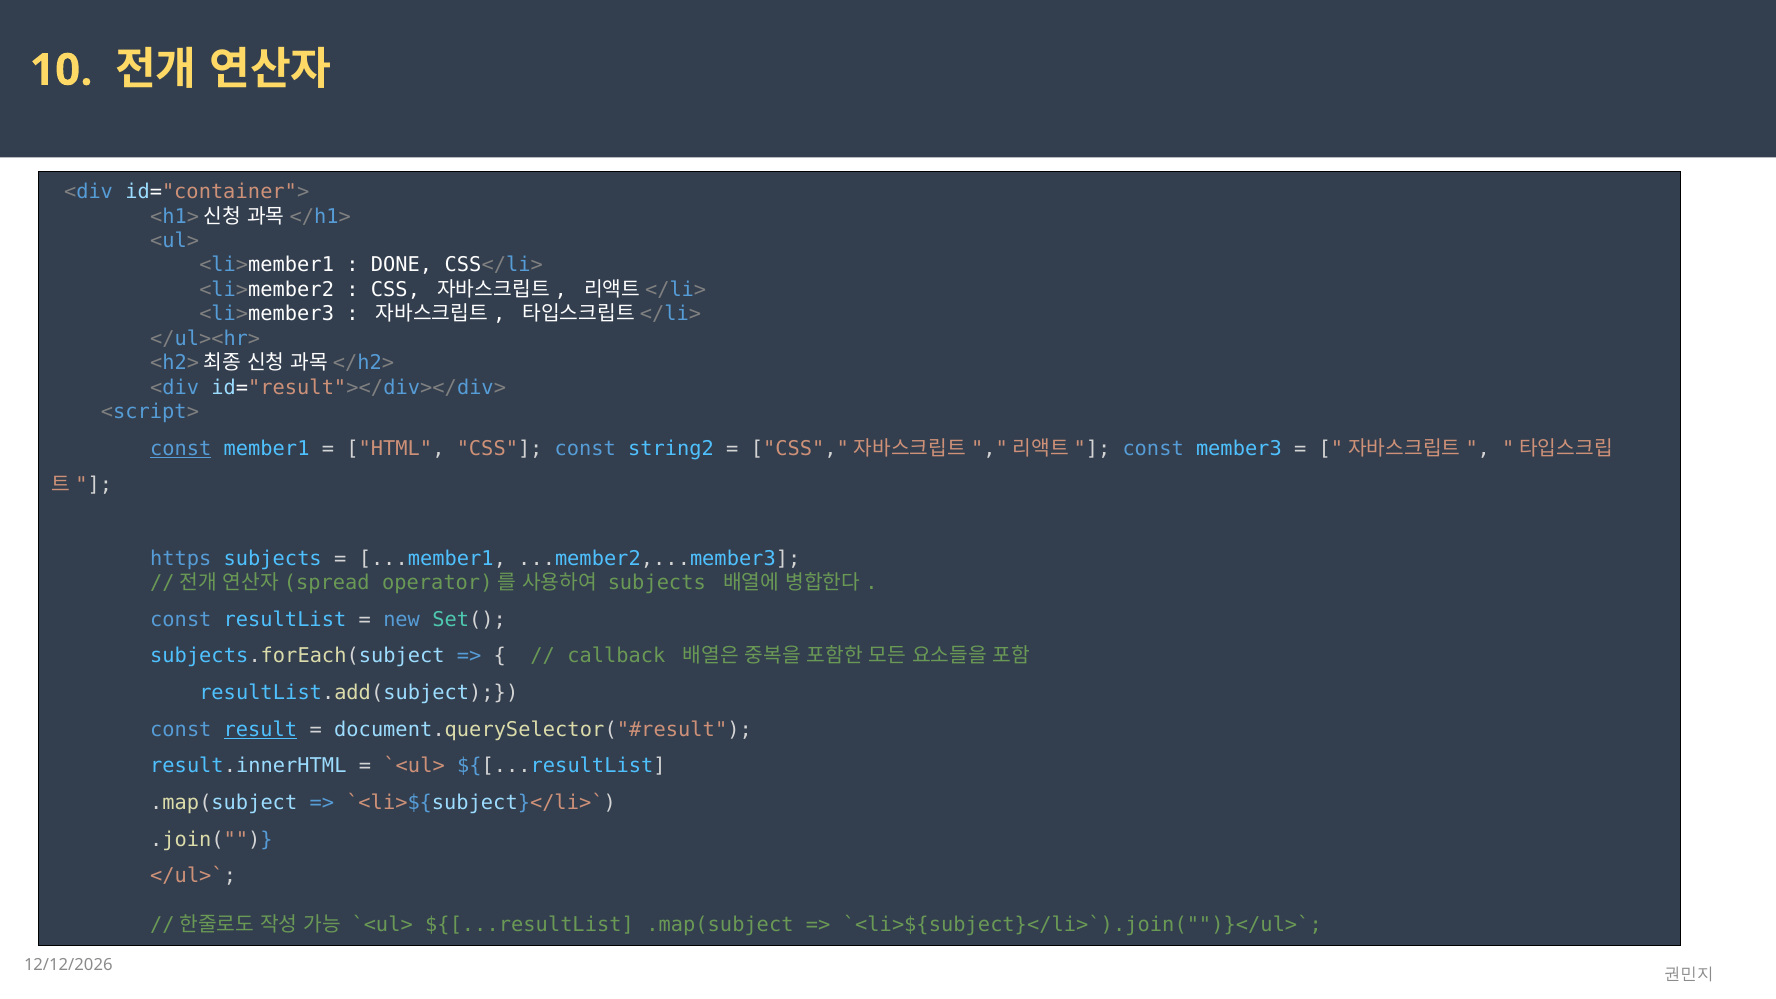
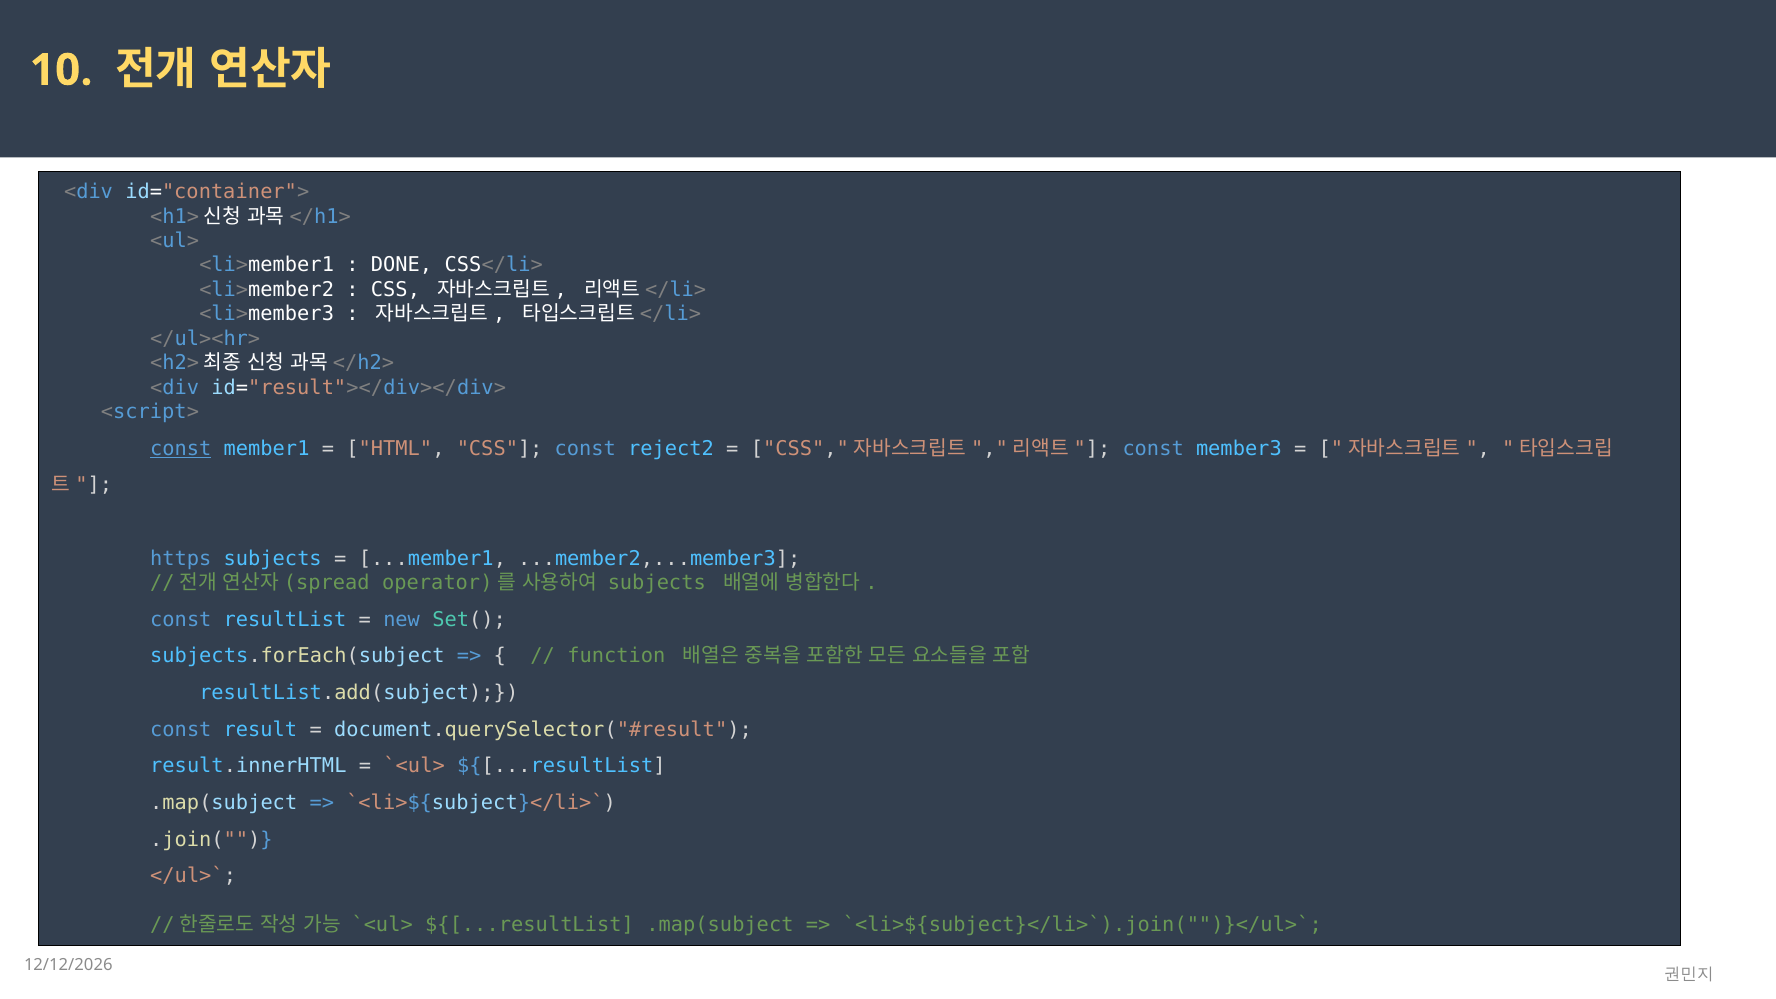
string2: string2 -> reject2
callback: callback -> function
result underline: present -> none
